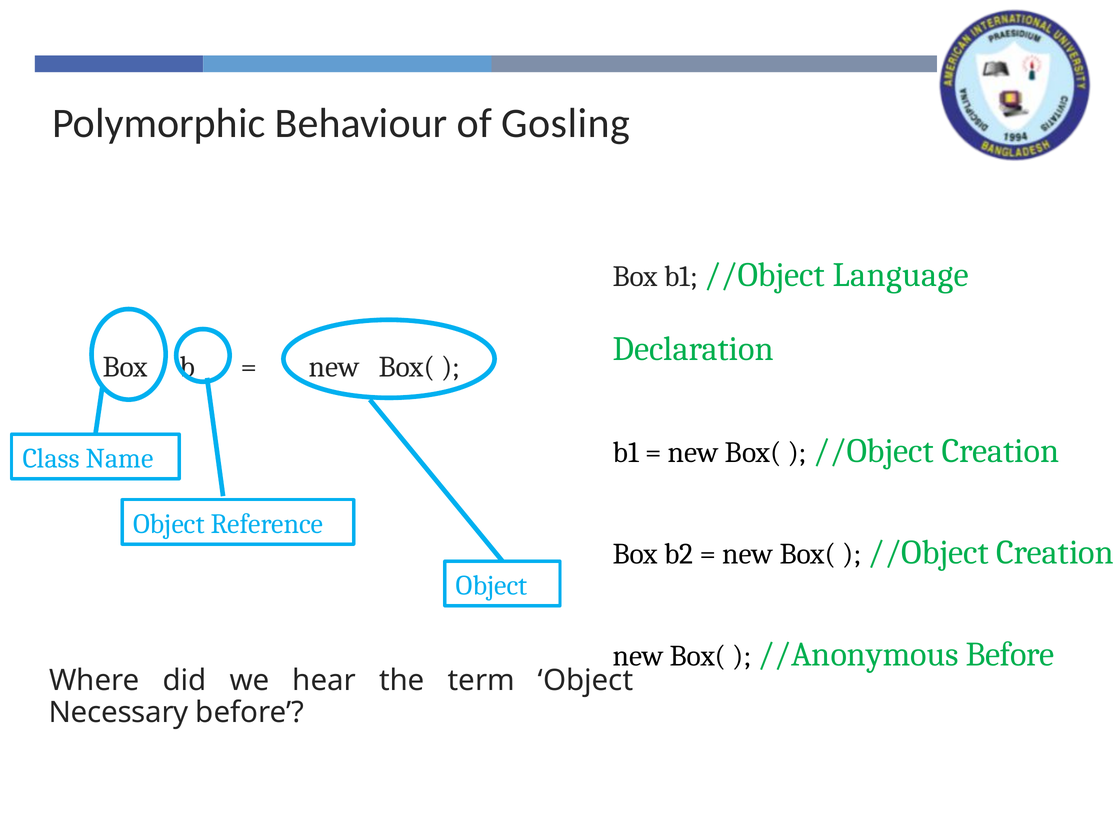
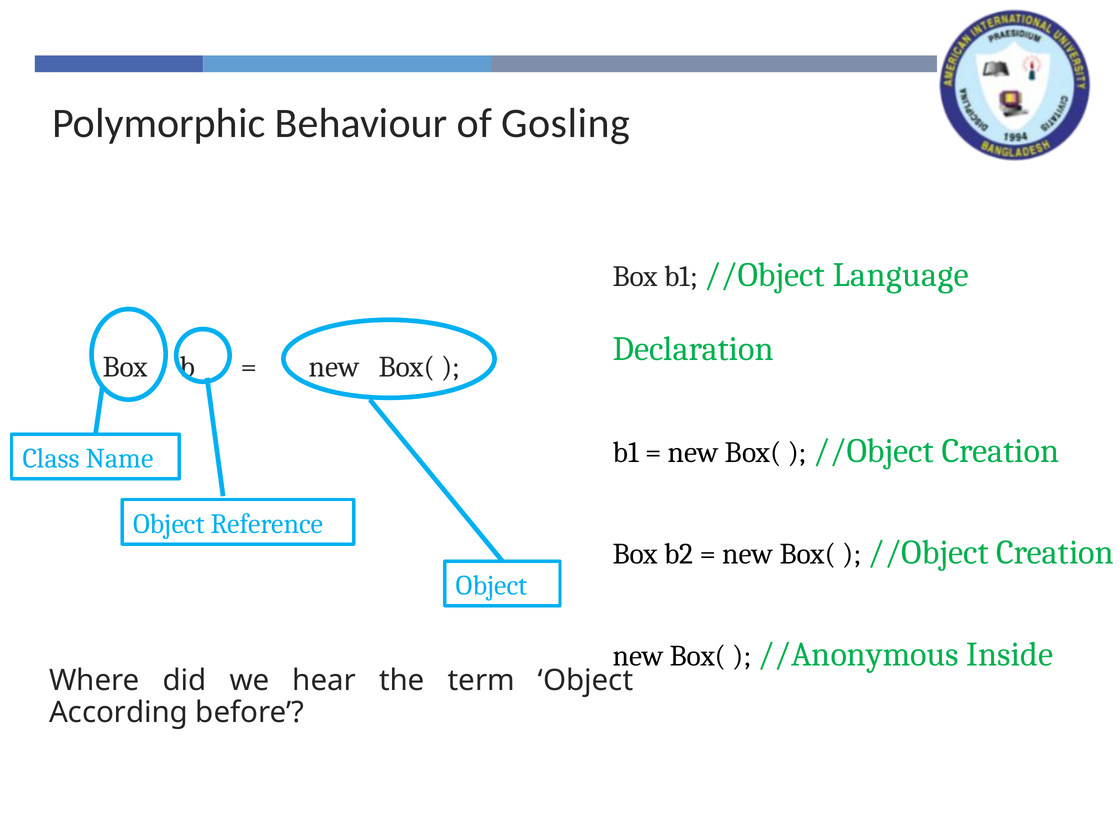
//Anonymous Before: Before -> Inside
Necessary: Necessary -> According
